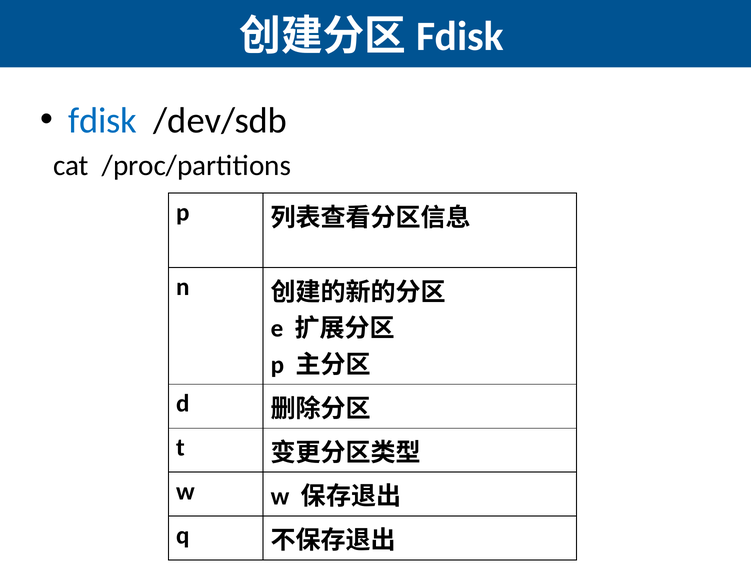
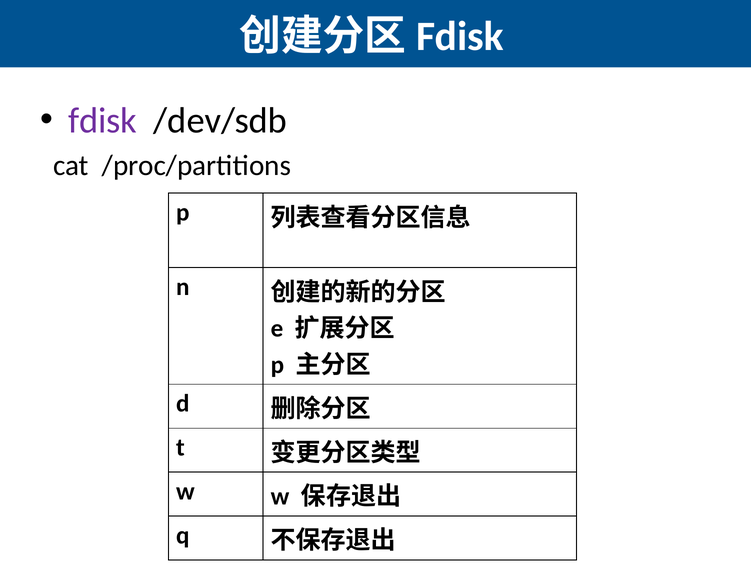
fdisk colour: blue -> purple
